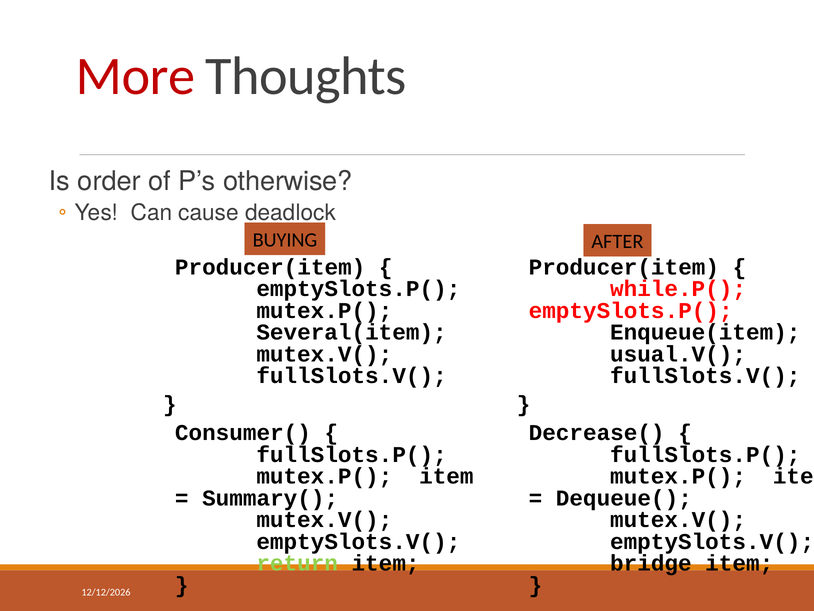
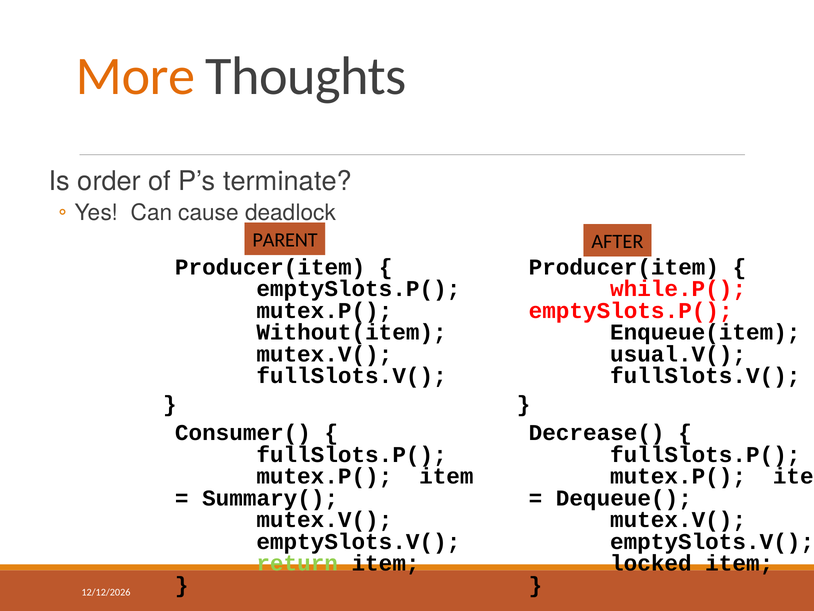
More colour: red -> orange
otherwise: otherwise -> terminate
BUYING: BUYING -> PARENT
Several(item: Several(item -> Without(item
bridge: bridge -> locked
